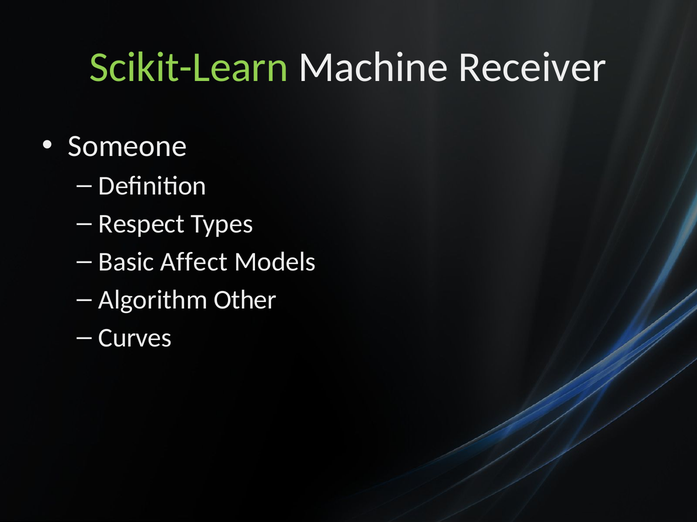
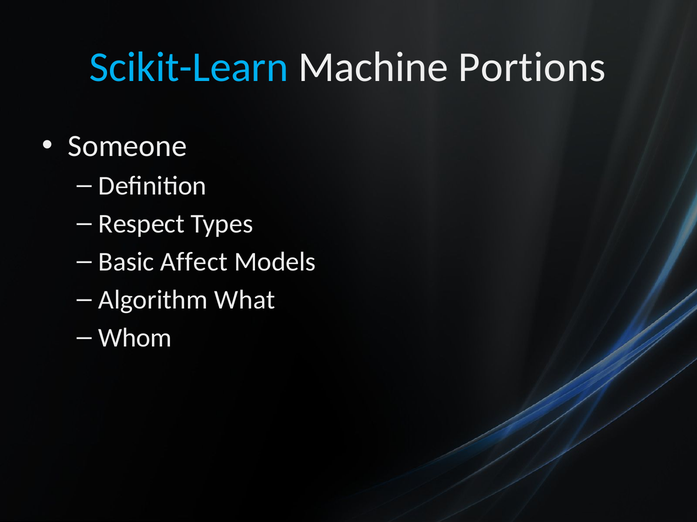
Scikit-Learn colour: light green -> light blue
Receiver: Receiver -> Portions
Other: Other -> What
Curves: Curves -> Whom
